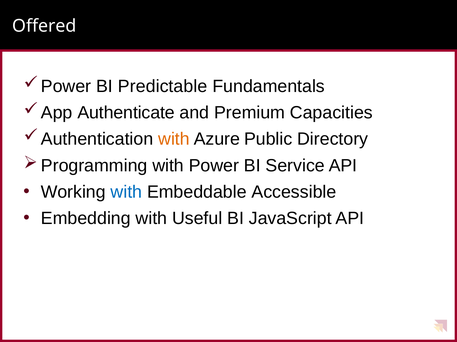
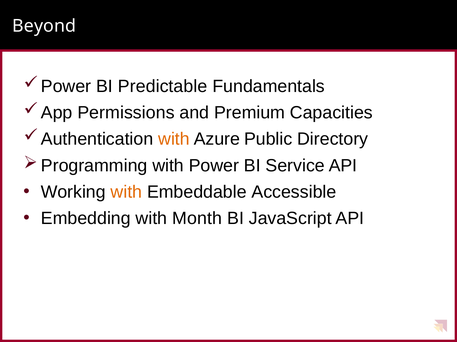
Offered: Offered -> Beyond
Authenticate: Authenticate -> Permissions
with at (126, 192) colour: blue -> orange
Useful: Useful -> Month
